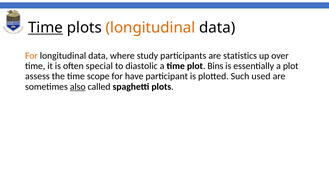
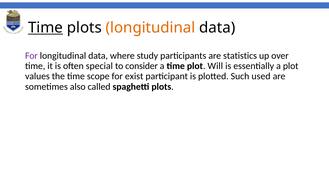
For at (31, 56) colour: orange -> purple
diastolic: diastolic -> consider
Bins: Bins -> Will
assess: assess -> values
have: have -> exist
also underline: present -> none
